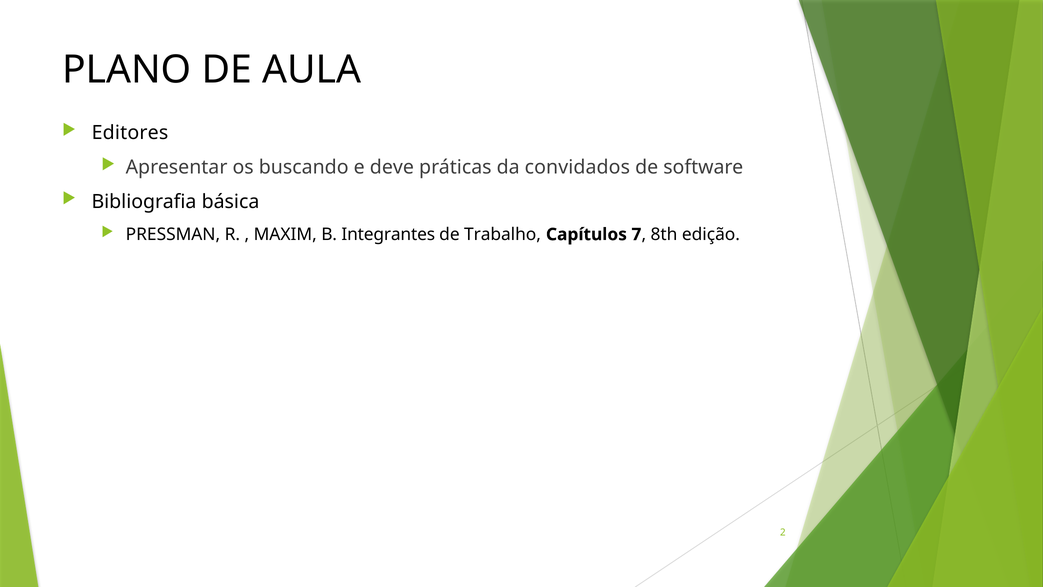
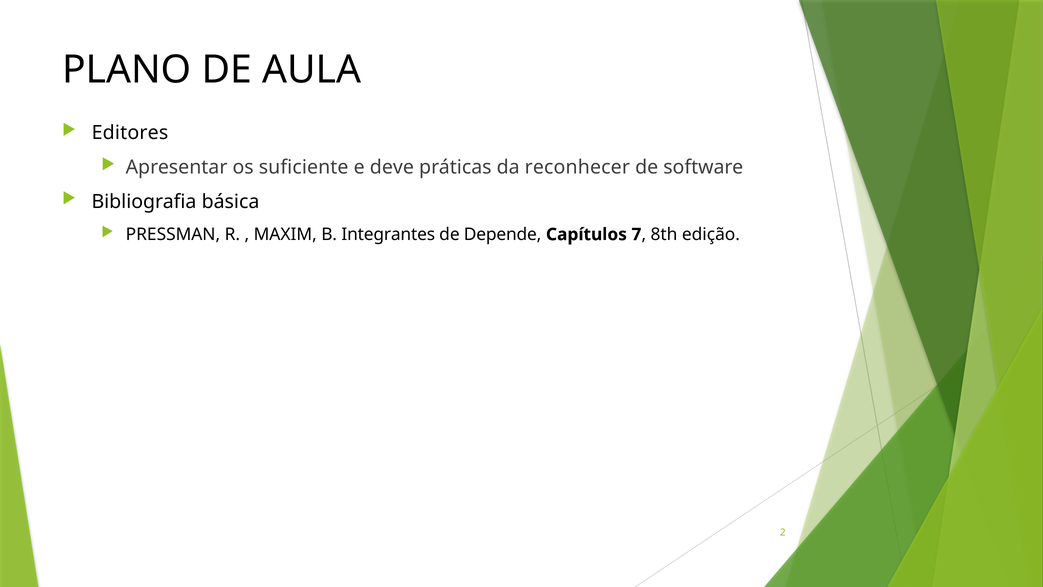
buscando: buscando -> suficiente
convidados: convidados -> reconhecer
Trabalho: Trabalho -> Depende
